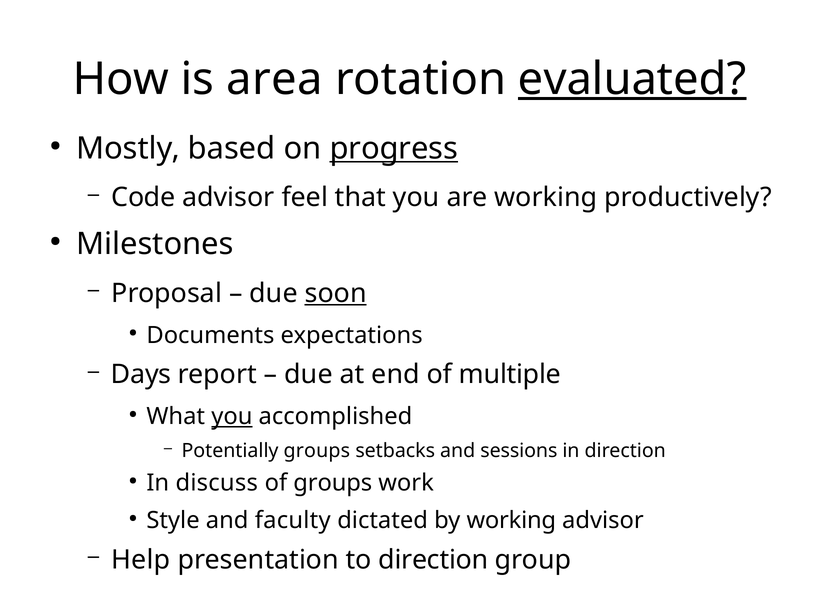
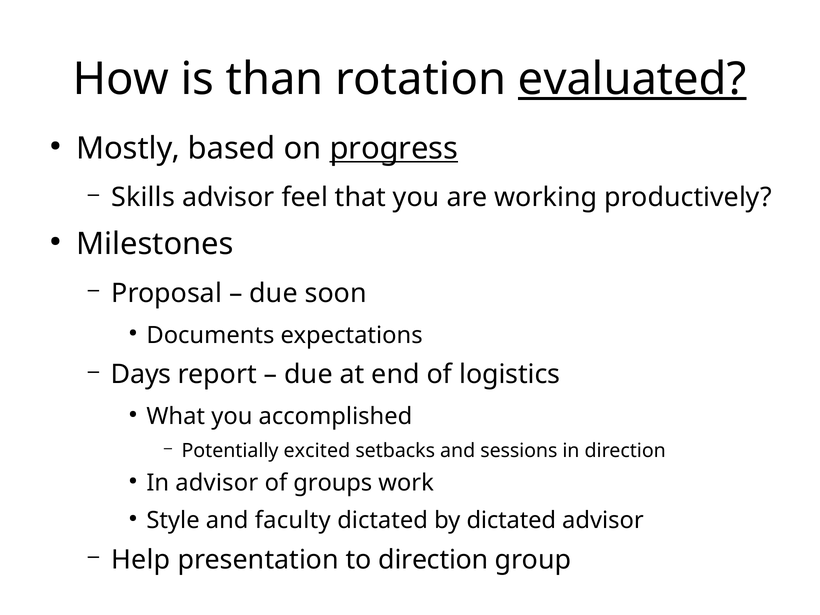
area: area -> than
Code: Code -> Skills
soon underline: present -> none
multiple: multiple -> logistics
you at (232, 416) underline: present -> none
Potentially groups: groups -> excited
In discuss: discuss -> advisor
by working: working -> dictated
